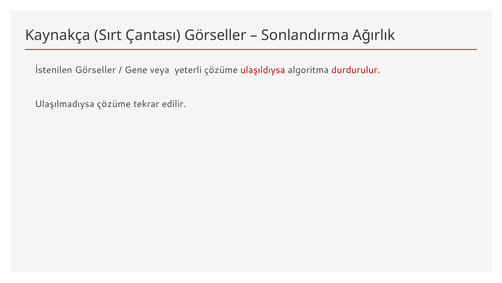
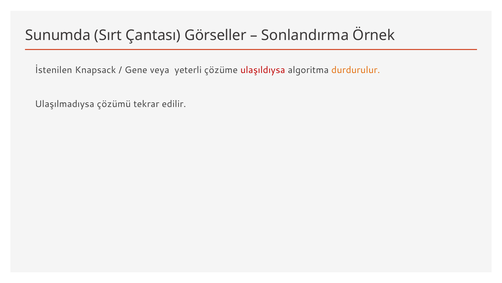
Kaynakça: Kaynakça -> Sunumda
Ağırlık: Ağırlık -> Örnek
İstenilen Görseller: Görseller -> Knapsack
durdurulur colour: red -> orange
Ulaşılmadıysa çözüme: çözüme -> çözümü
